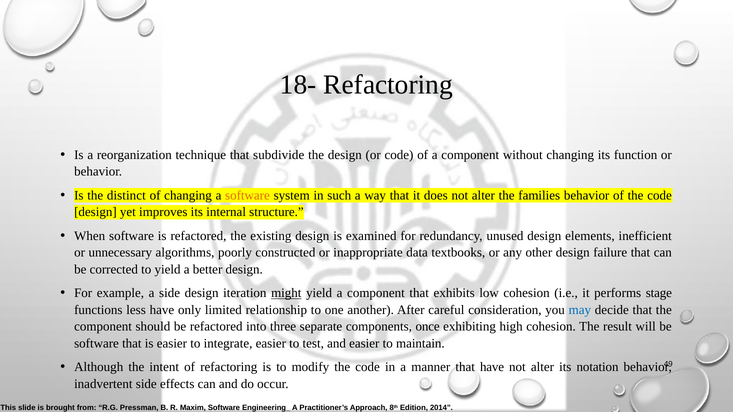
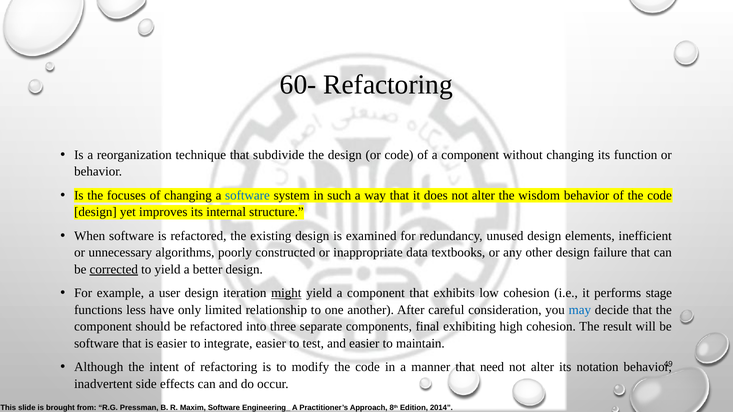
18-: 18- -> 60-
distinct: distinct -> focuses
software at (247, 195) colour: orange -> blue
families: families -> wisdom
corrected underline: none -> present
a side: side -> user
once: once -> final
that have: have -> need
